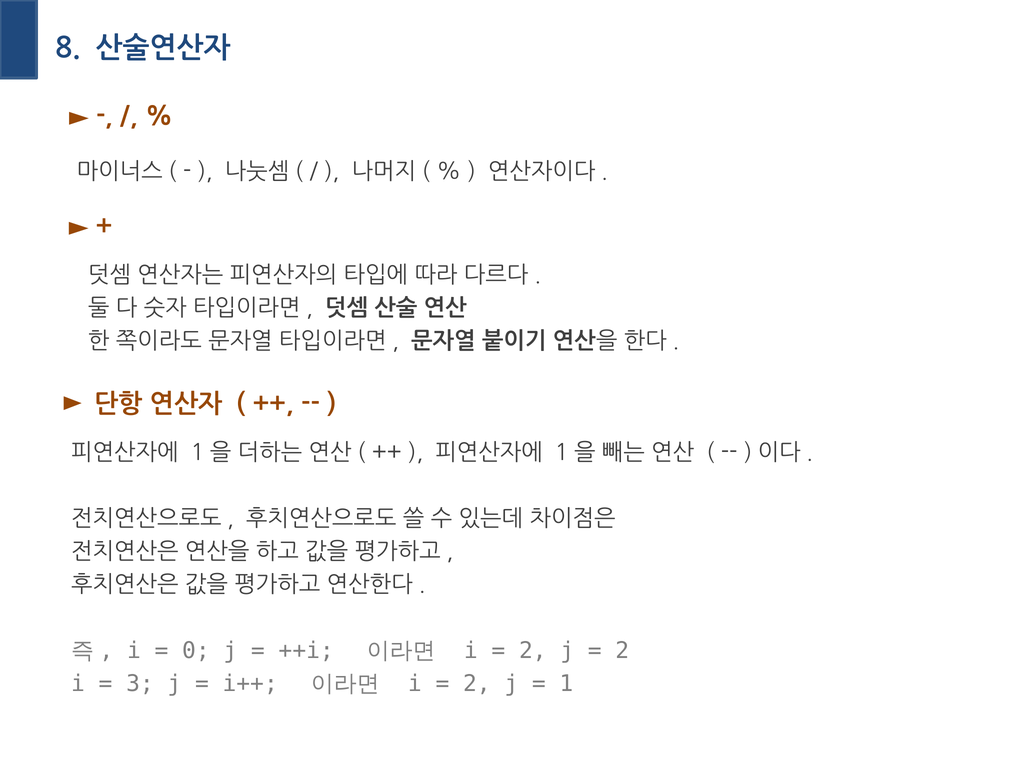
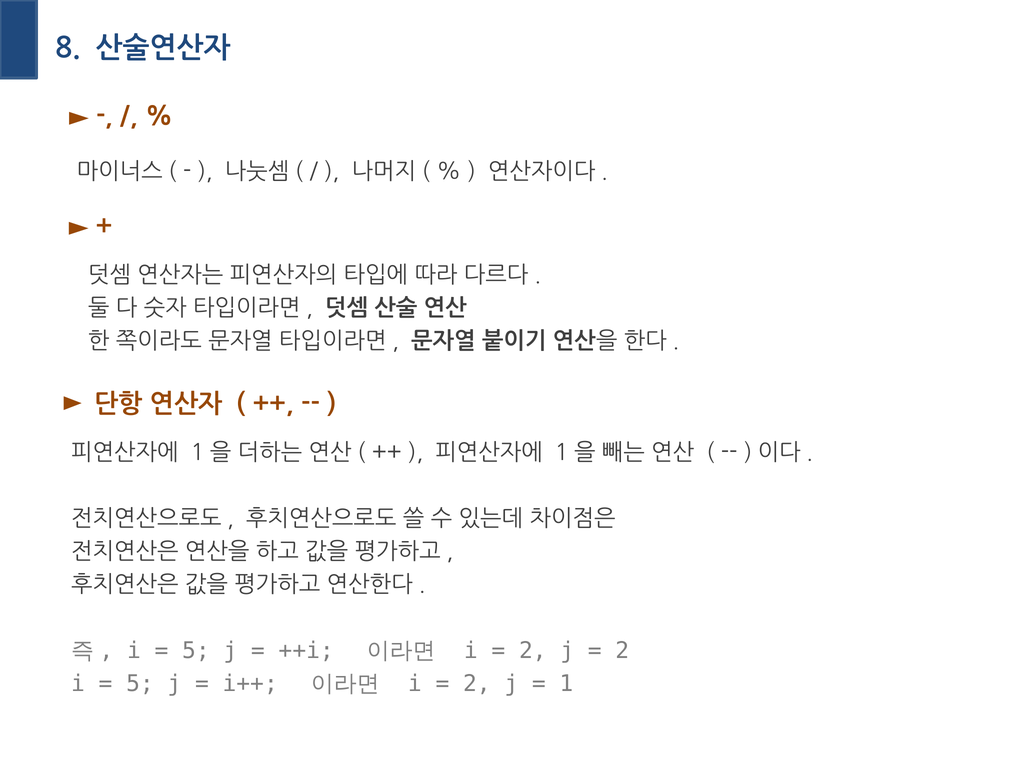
0 at (196, 651): 0 -> 5
3 at (140, 684): 3 -> 5
